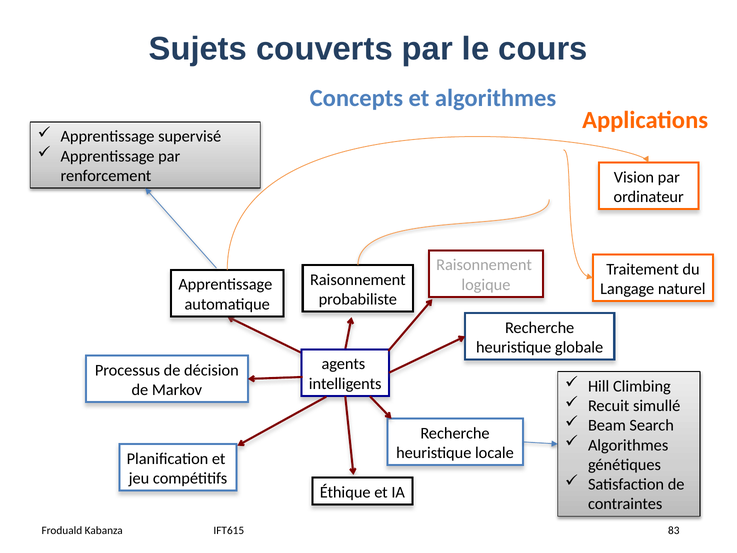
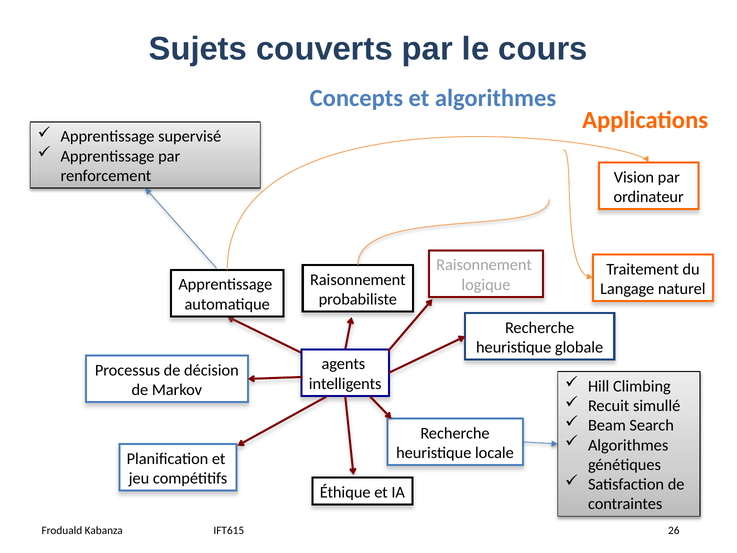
83: 83 -> 26
